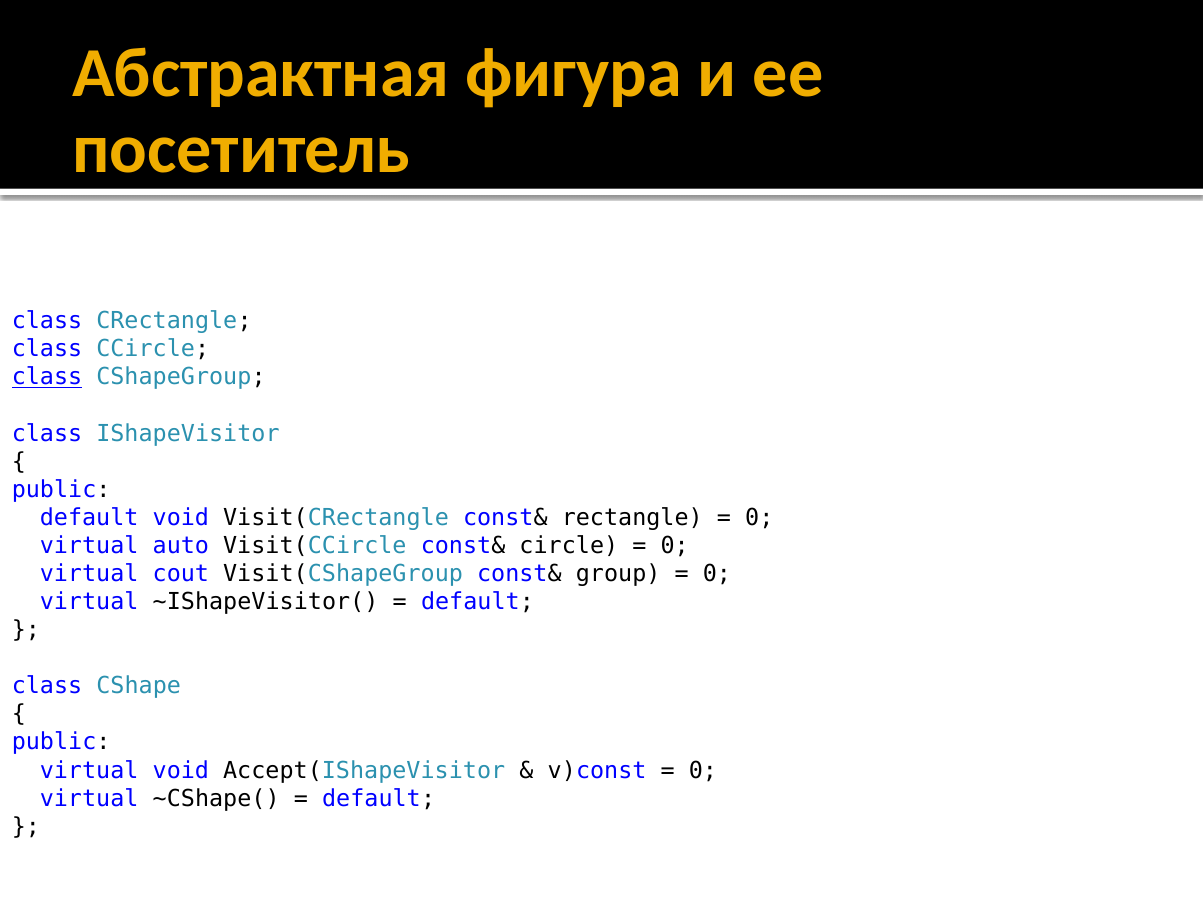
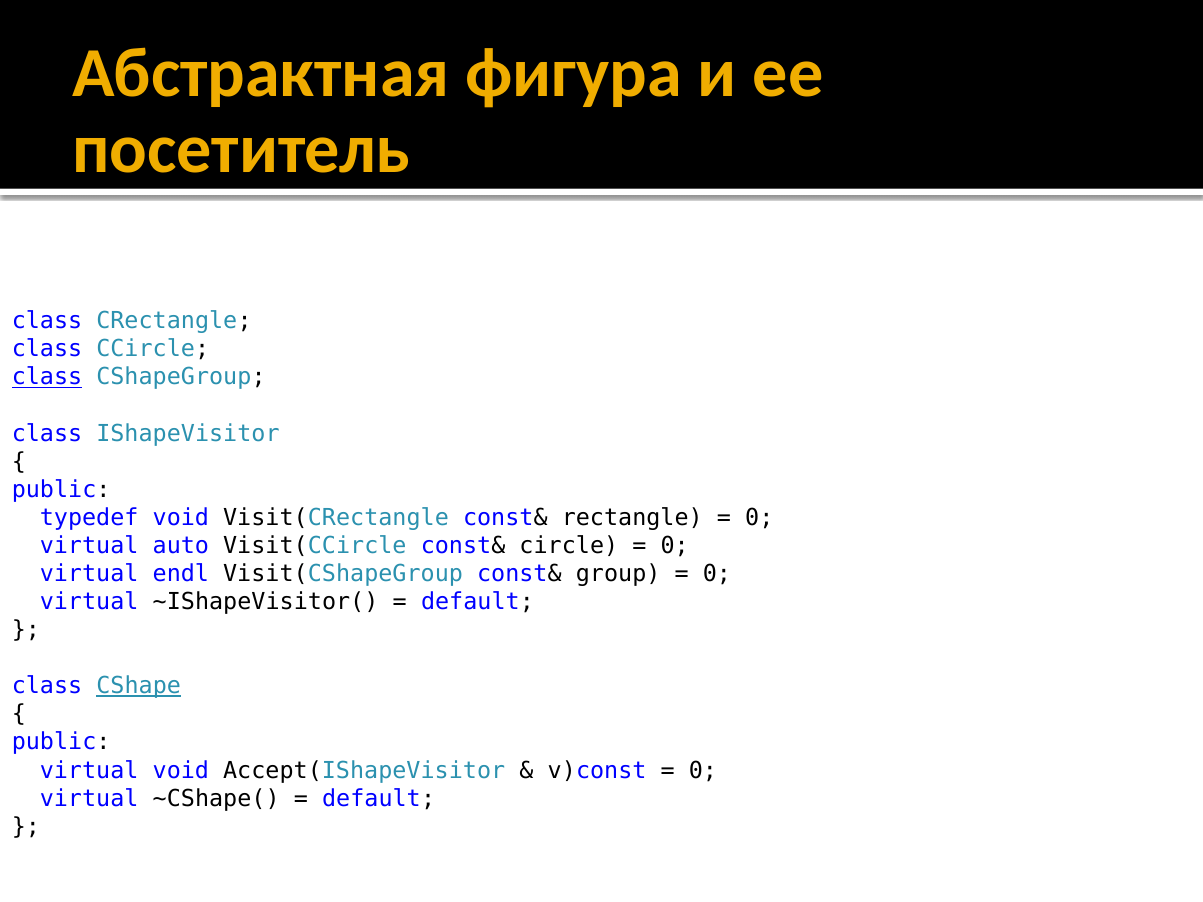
default at (89, 518): default -> typedef
cout: cout -> endl
CShape underline: none -> present
